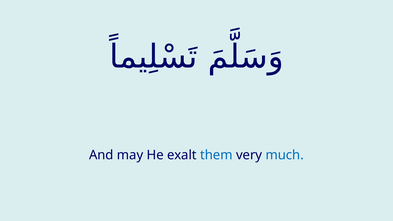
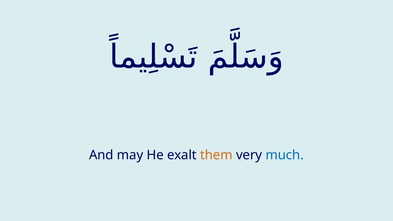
them colour: blue -> orange
